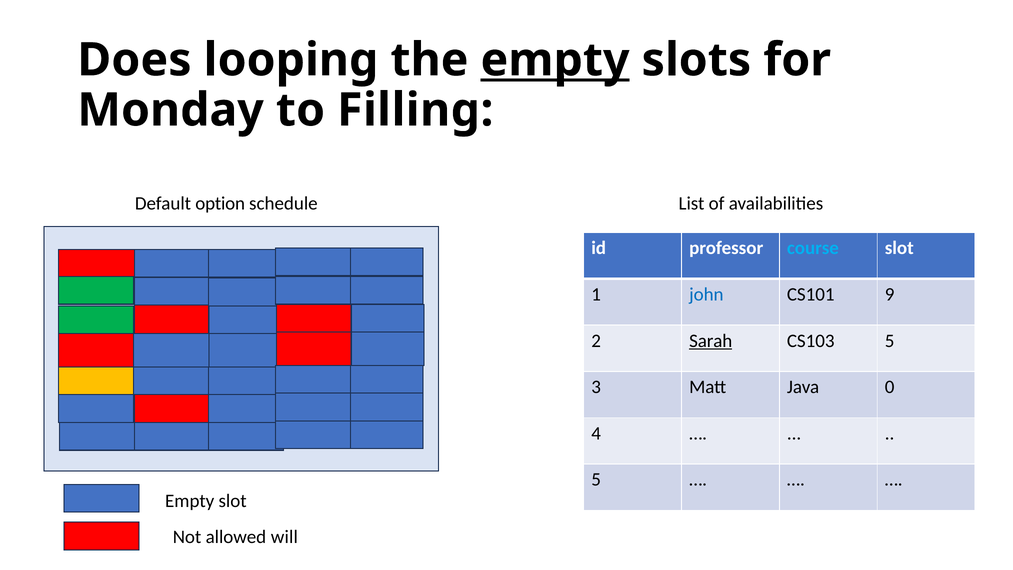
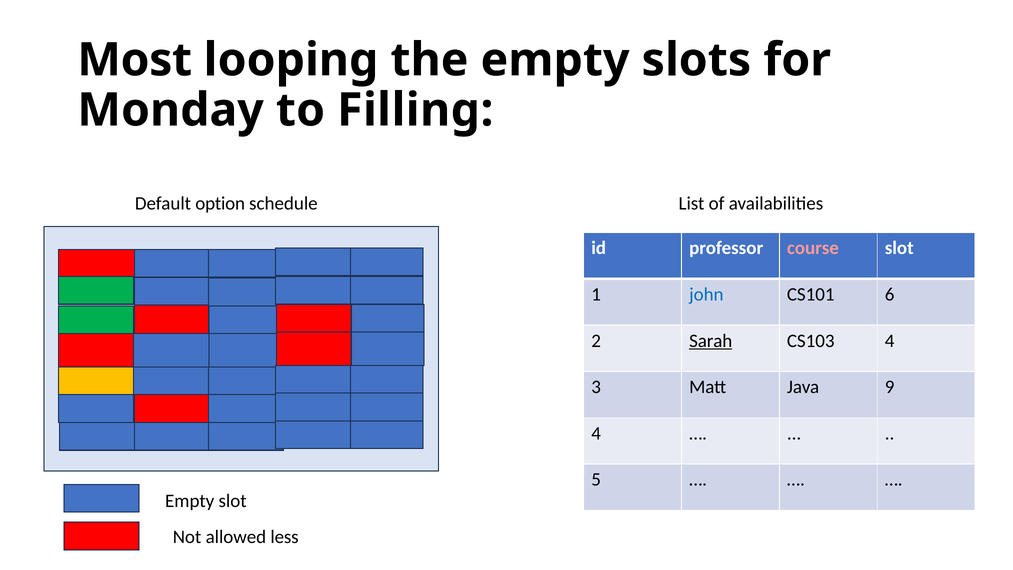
Does: Does -> Most
empty at (555, 60) underline: present -> none
course colour: light blue -> pink
9: 9 -> 6
CS103 5: 5 -> 4
0: 0 -> 9
will: will -> less
